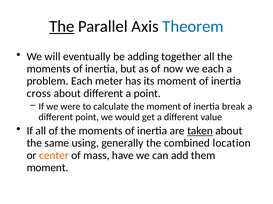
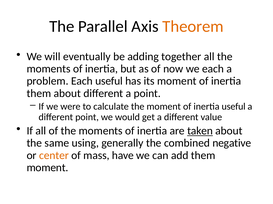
The at (62, 26) underline: present -> none
Theorem colour: blue -> orange
Each meter: meter -> useful
cross at (39, 94): cross -> them
inertia break: break -> useful
location: location -> negative
